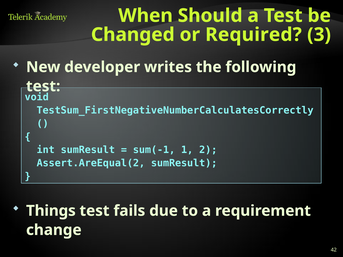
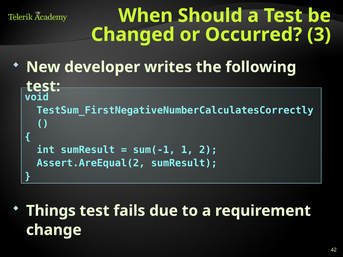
Required: Required -> Occurred
